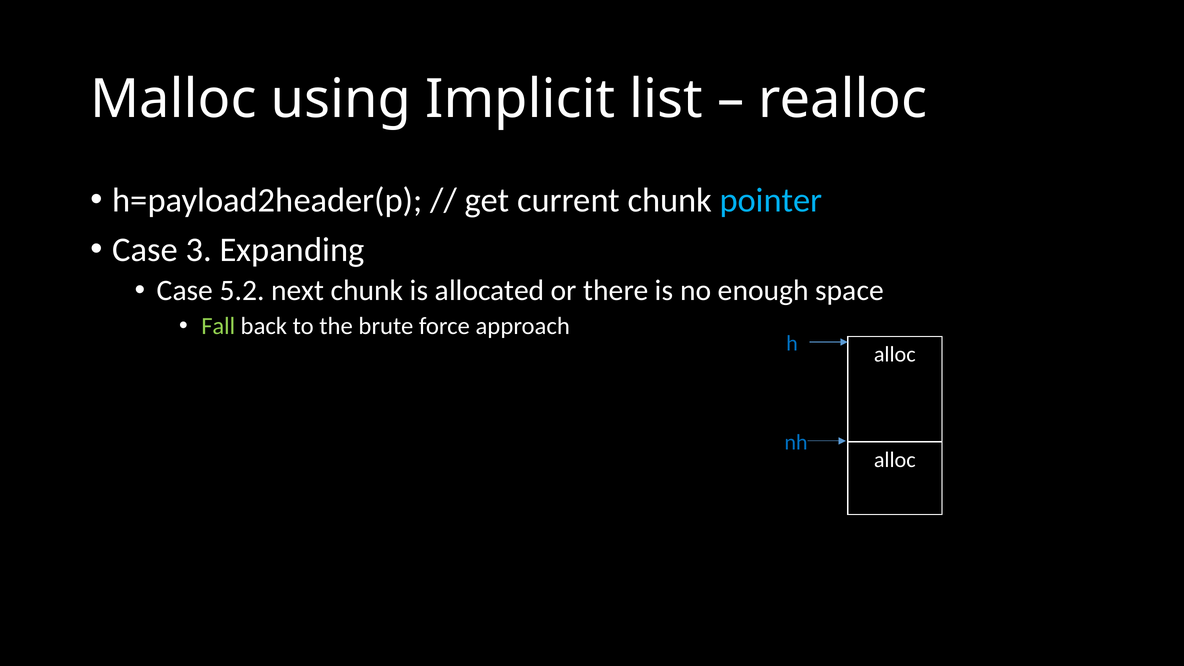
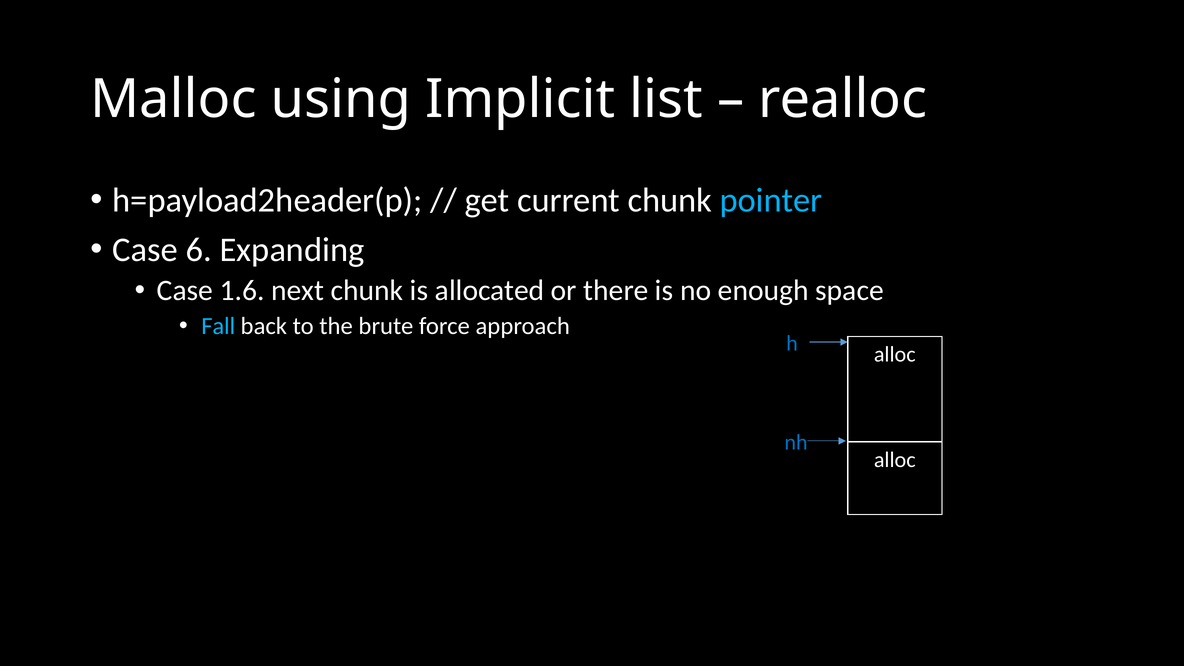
3: 3 -> 6
5.2: 5.2 -> 1.6
Fall colour: light green -> light blue
